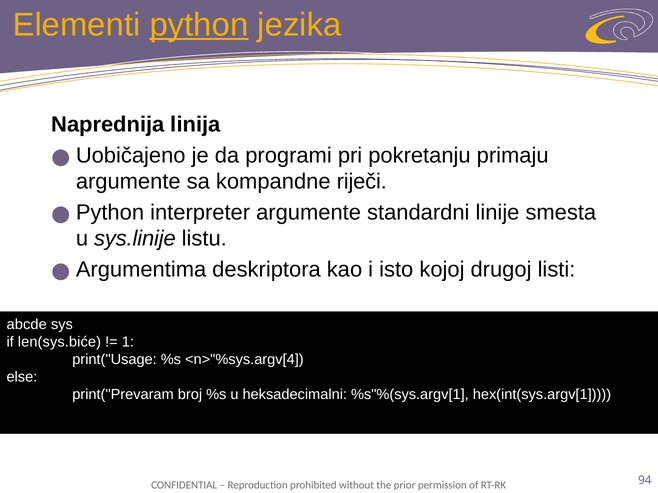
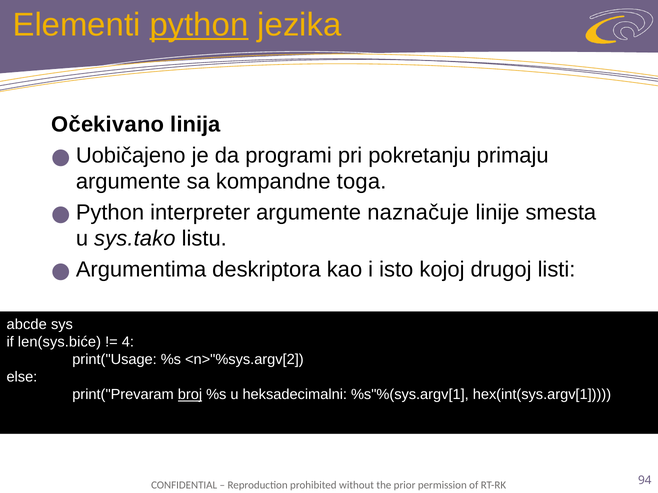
Naprednija: Naprednija -> Očekivano
riječi: riječi -> toga
standardni: standardni -> naznačuje
sys.linije: sys.linije -> sys.tako
1: 1 -> 4
<n>"%sys.argv[4: <n>"%sys.argv[4 -> <n>"%sys.argv[2
broj underline: none -> present
